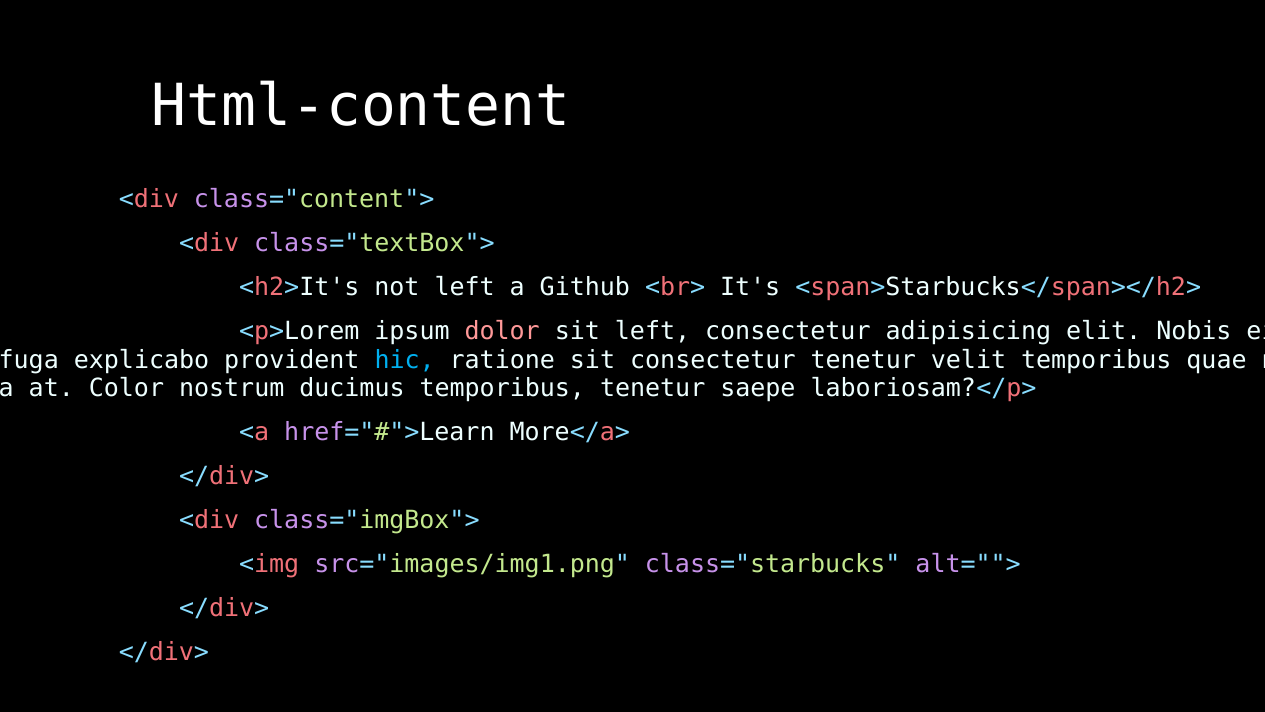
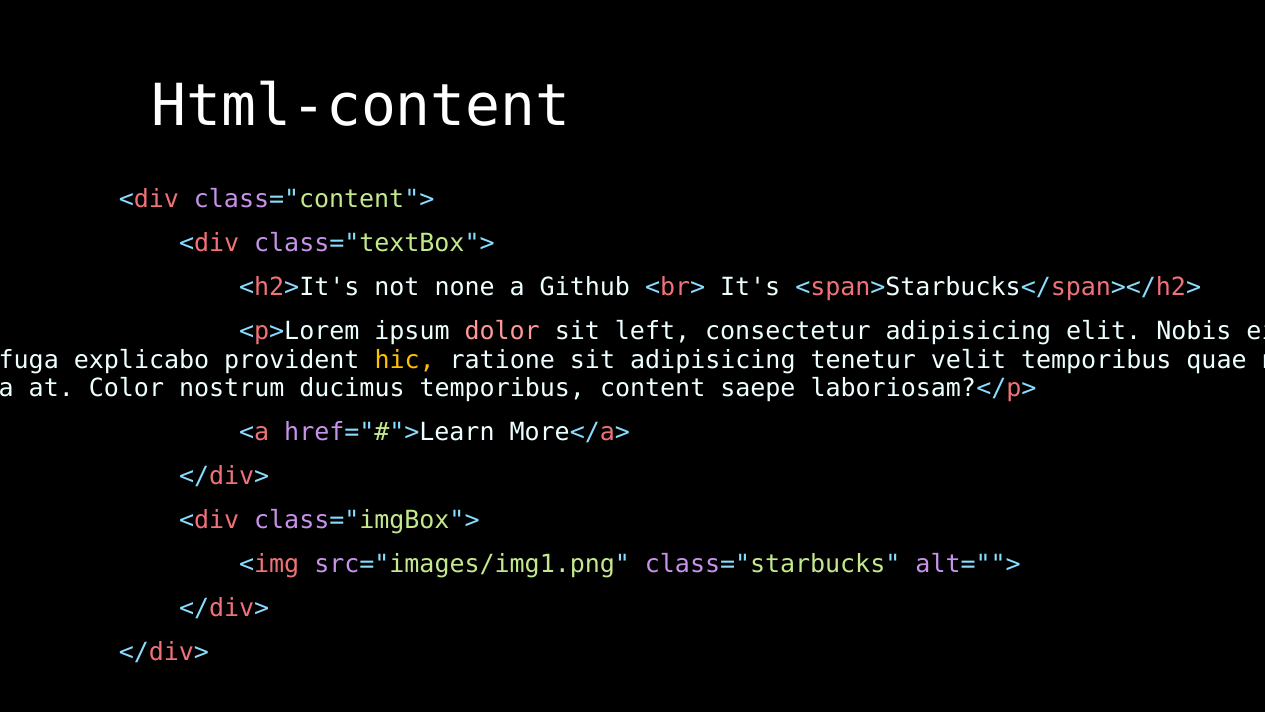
not left: left -> none
hic colour: light blue -> yellow
sit consectetur: consectetur -> adipisicing
temporibus tenetur: tenetur -> content
